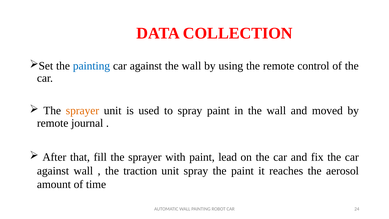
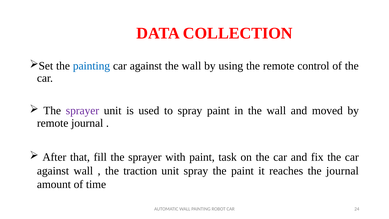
sprayer at (82, 111) colour: orange -> purple
lead: lead -> task
the aerosol: aerosol -> journal
